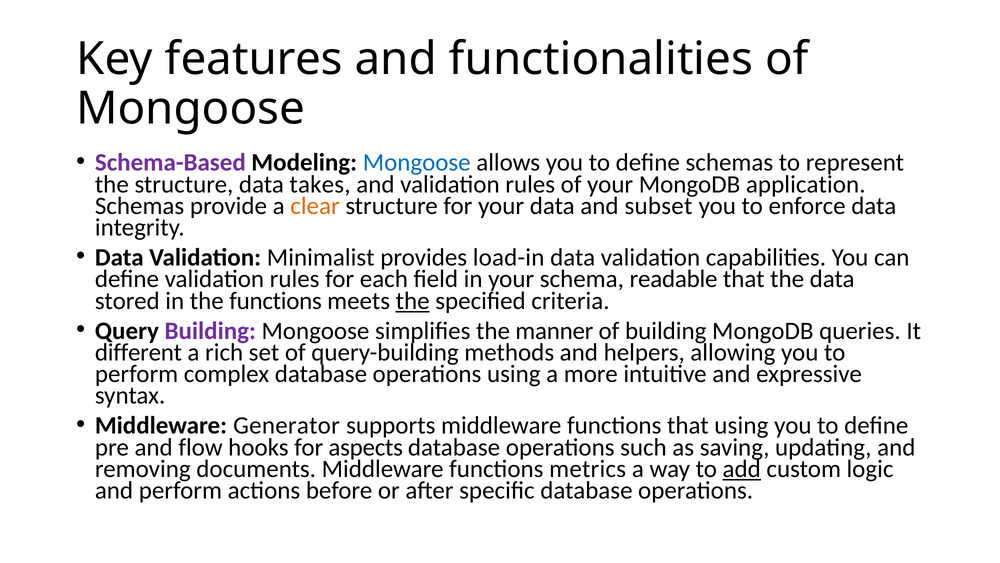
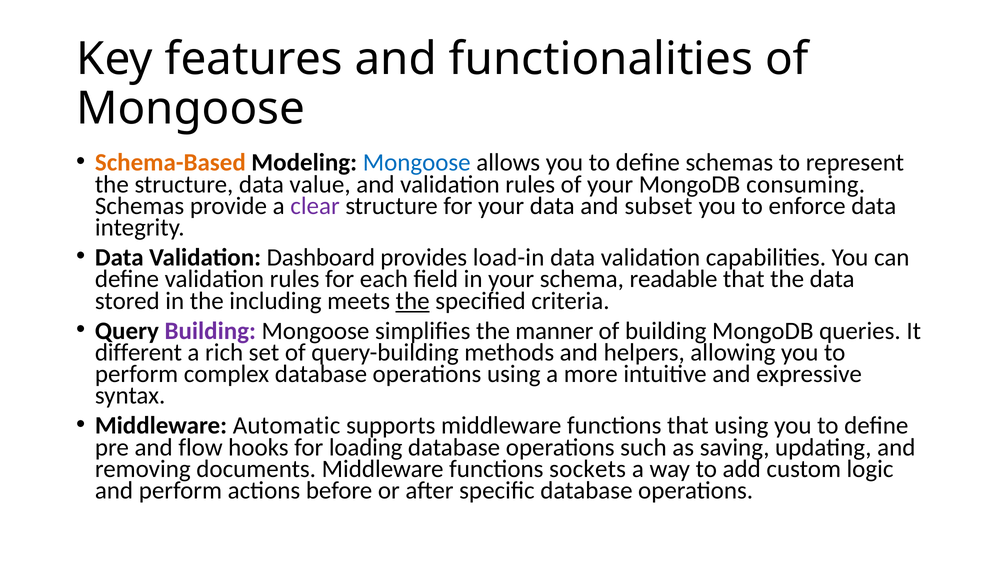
Schema-Based colour: purple -> orange
takes: takes -> value
application: application -> consuming
clear colour: orange -> purple
Minimalist: Minimalist -> Dashboard
the functions: functions -> including
Generator: Generator -> Automatic
aspects: aspects -> loading
metrics: metrics -> sockets
add underline: present -> none
